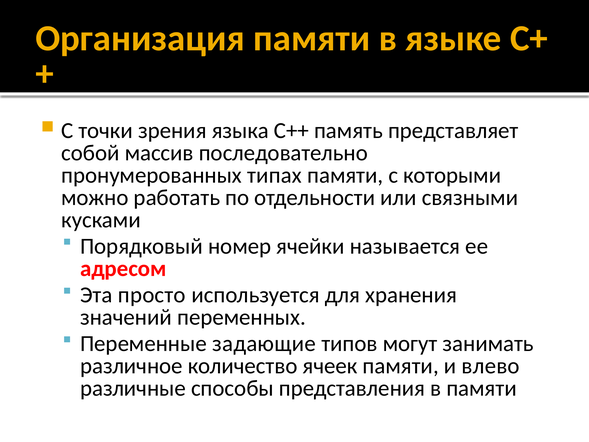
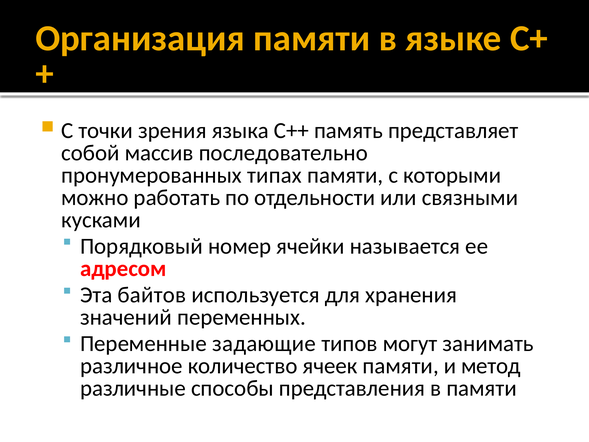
просто: просто -> байтов
влево: влево -> метод
